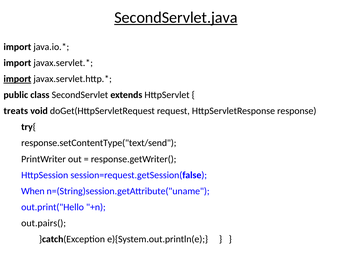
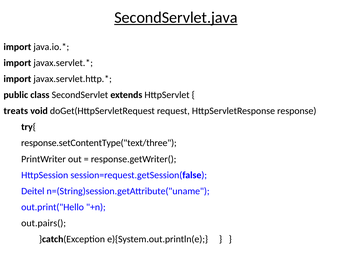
import at (17, 79) underline: present -> none
response.setContentType("text/send: response.setContentType("text/send -> response.setContentType("text/three
When: When -> Deitel
